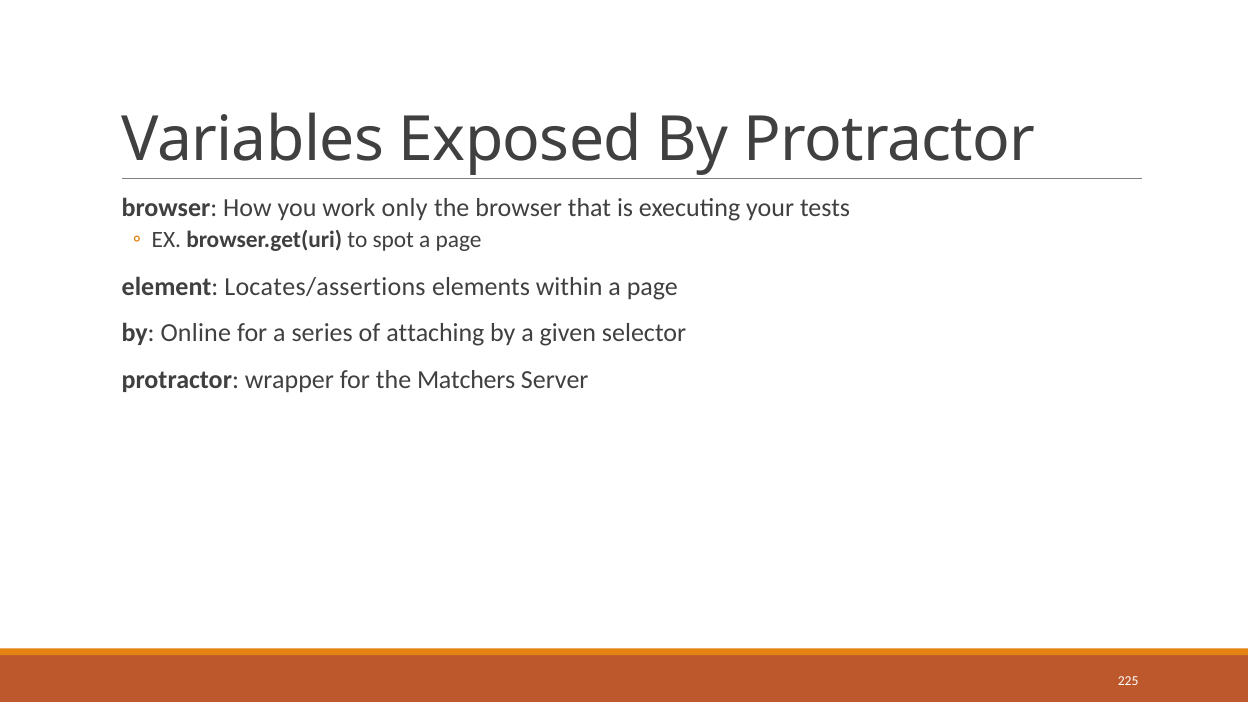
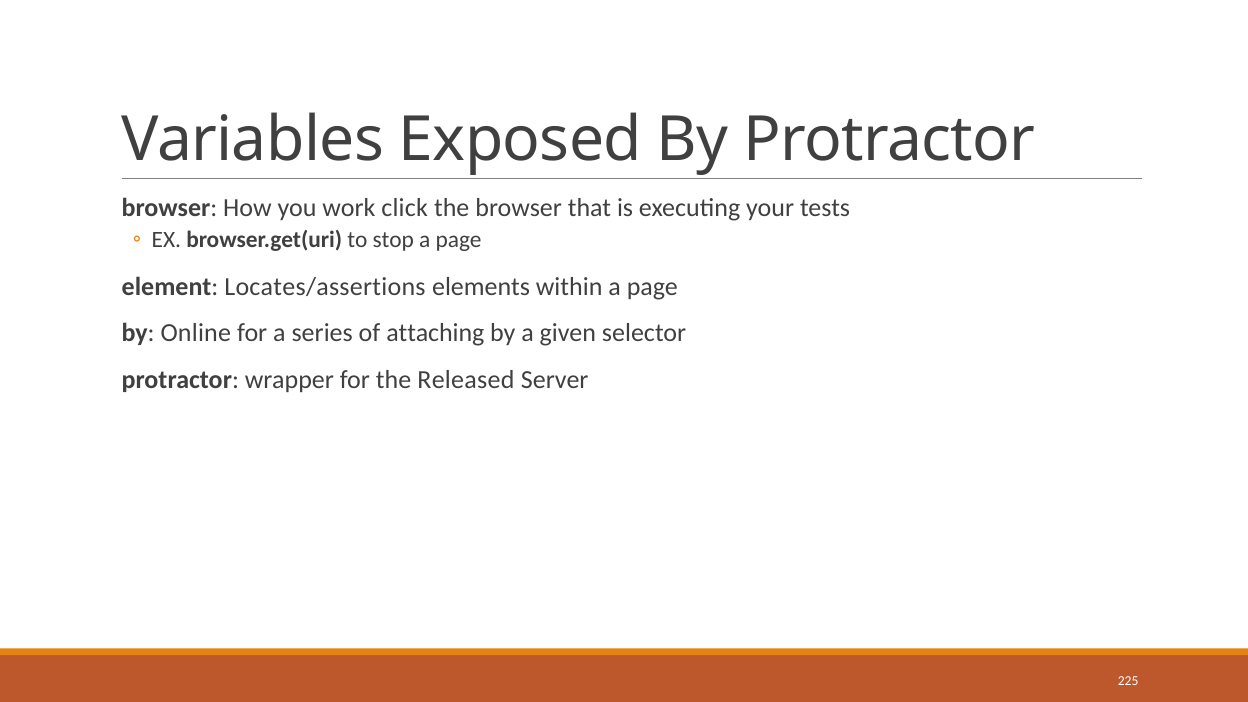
only: only -> click
spot: spot -> stop
Matchers: Matchers -> Released
